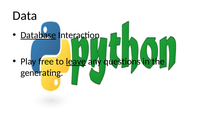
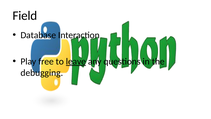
Data: Data -> Field
Database underline: present -> none
generating: generating -> debugging
